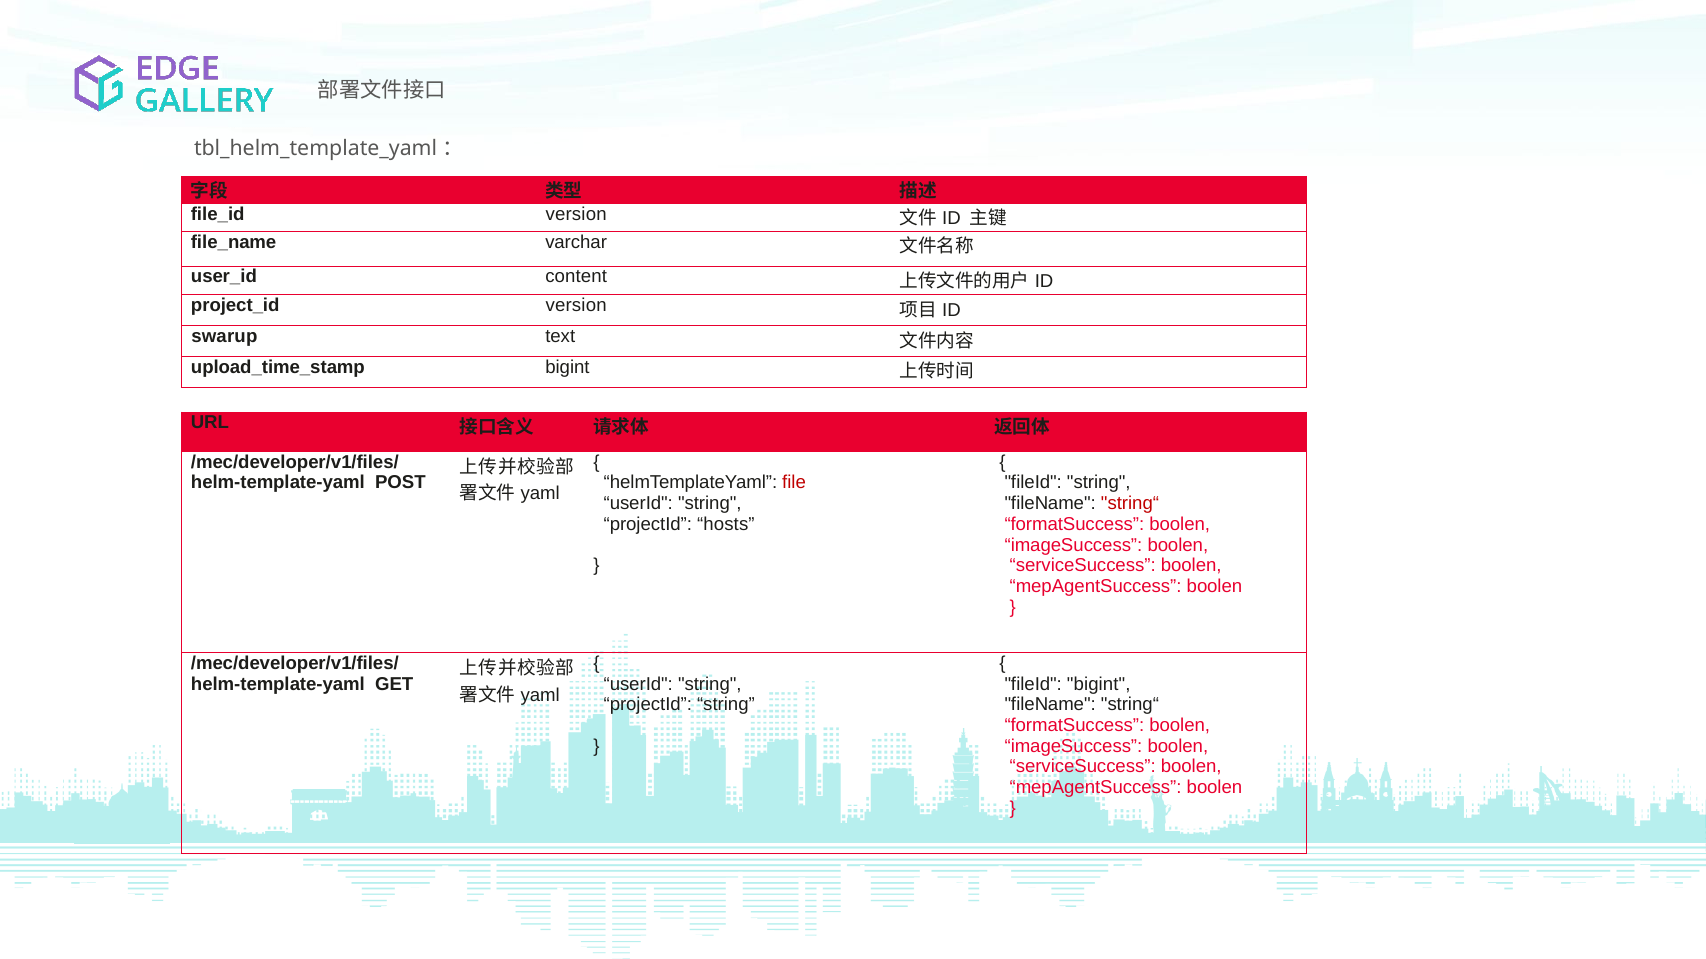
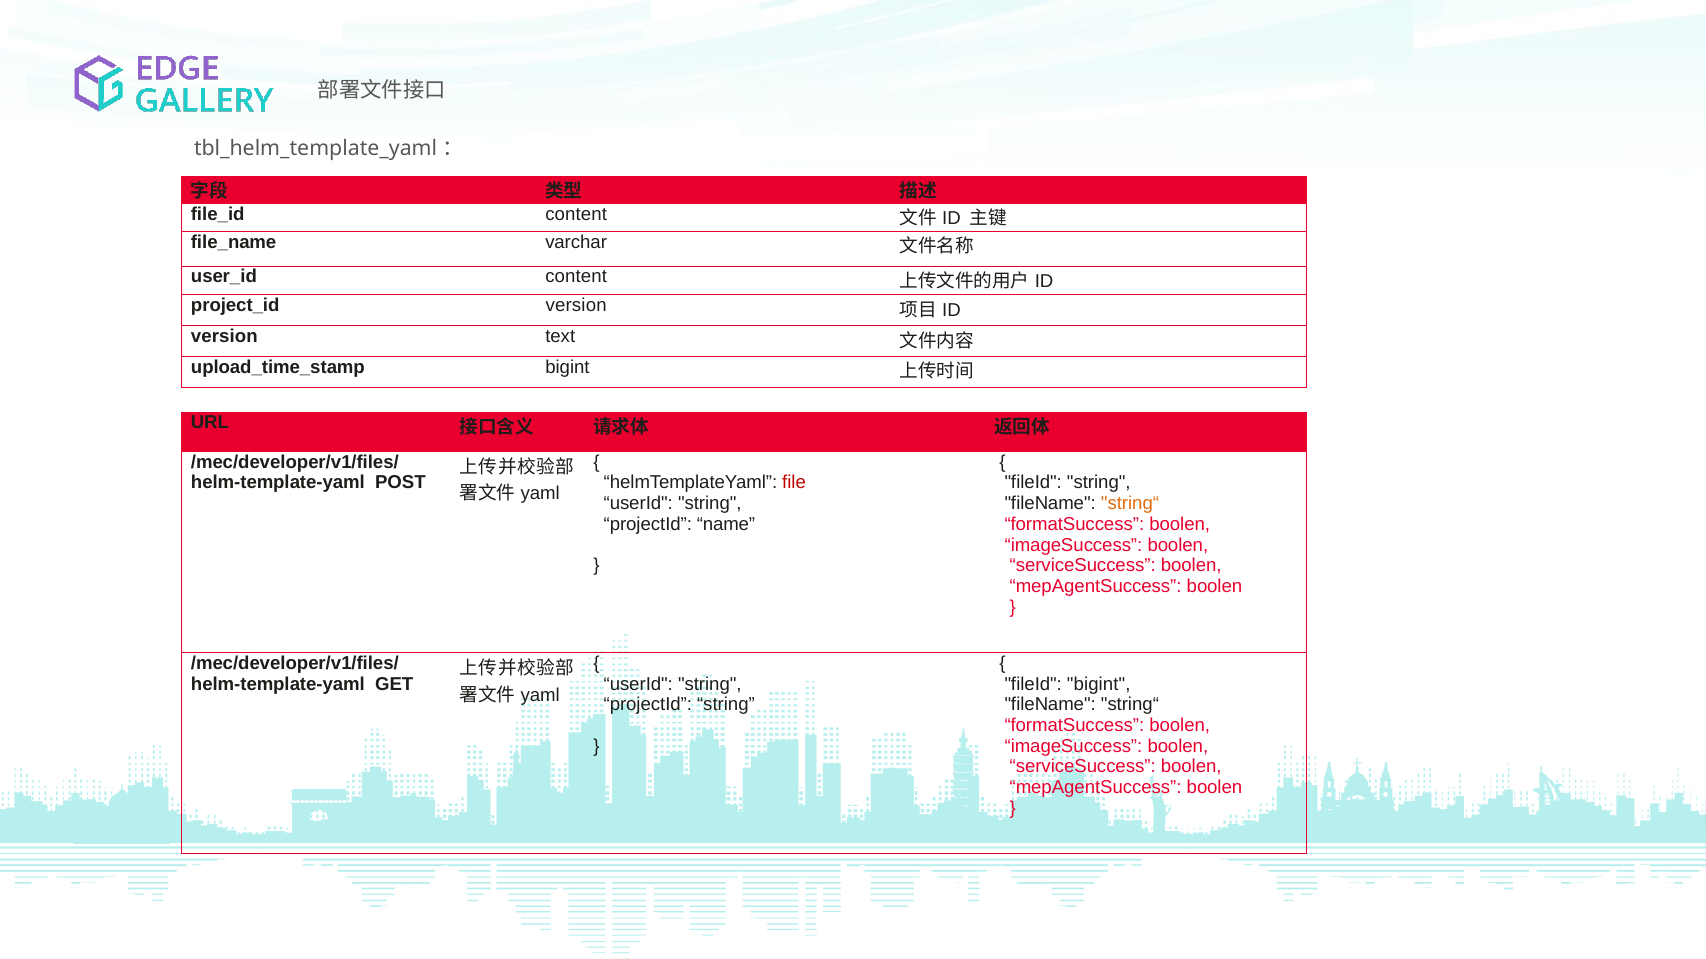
version at (576, 214): version -> content
swarup at (224, 336): swarup -> version
string“ at (1130, 504) colour: red -> orange
hosts: hosts -> name
